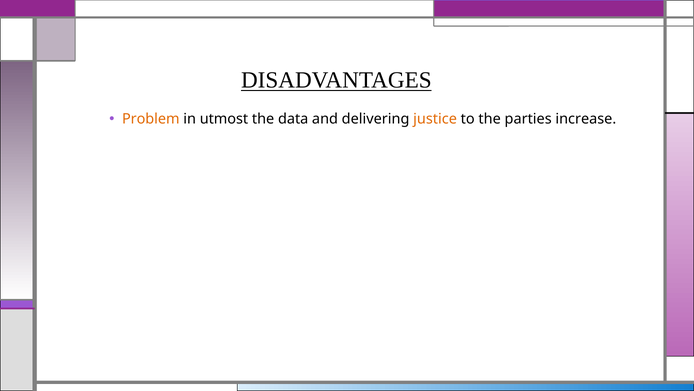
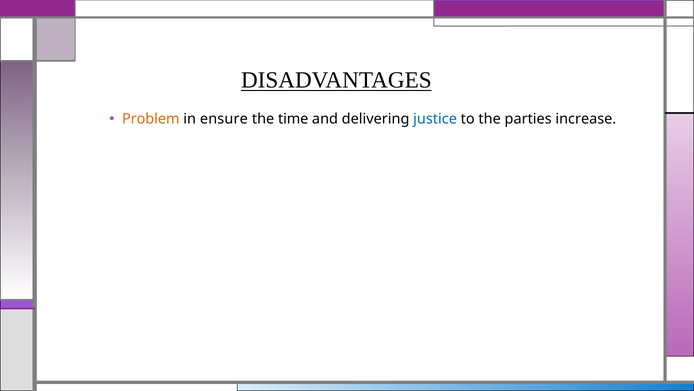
utmost: utmost -> ensure
data: data -> time
justice colour: orange -> blue
